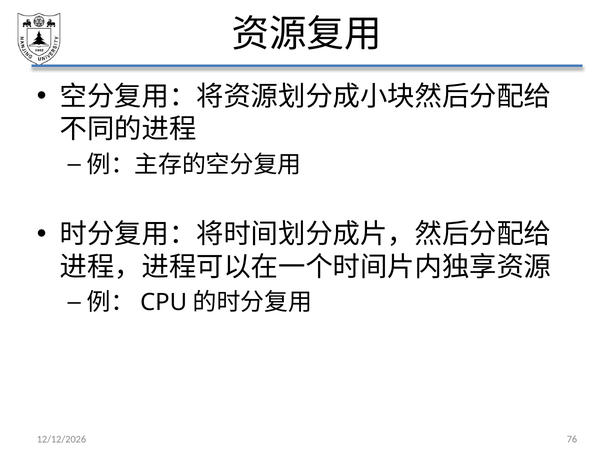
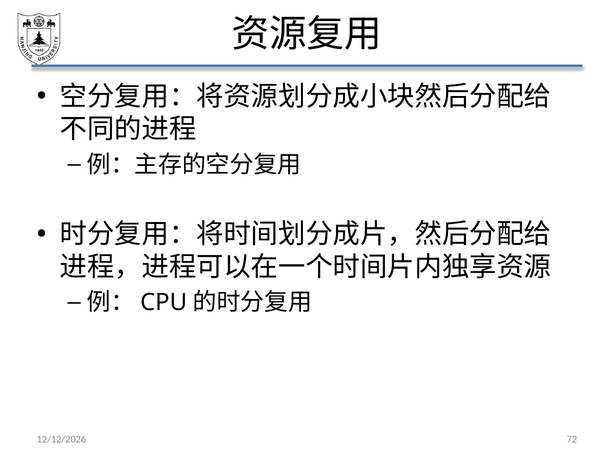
76: 76 -> 72
